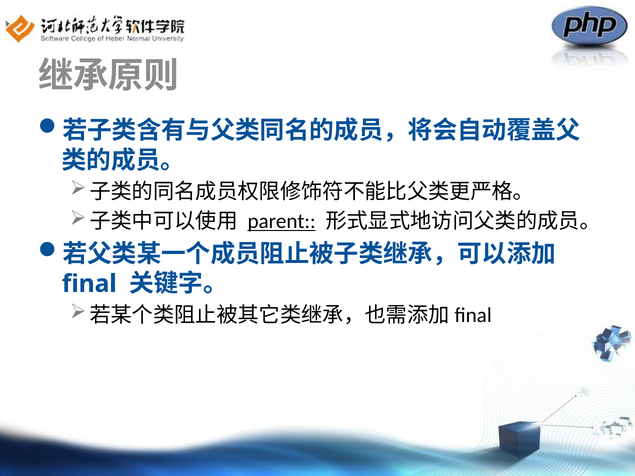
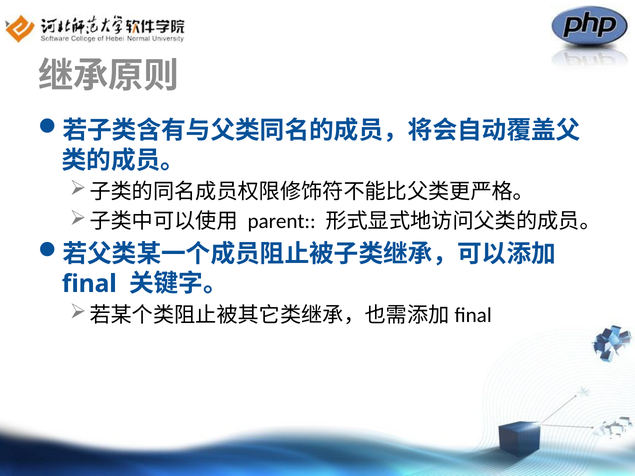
parent underline: present -> none
